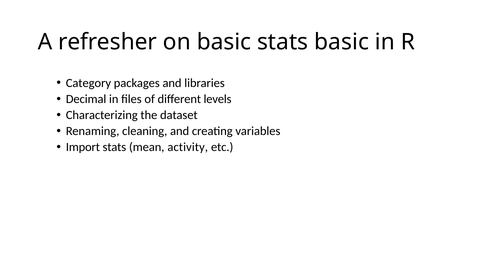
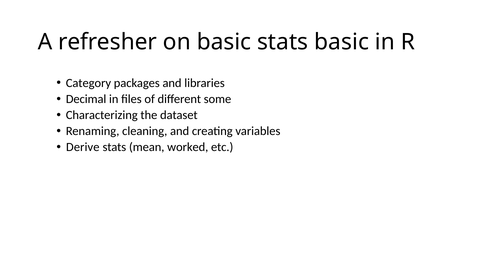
levels: levels -> some
Import: Import -> Derive
activity: activity -> worked
